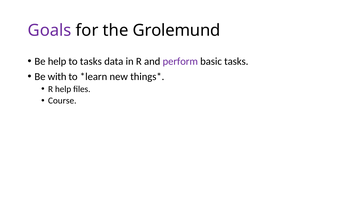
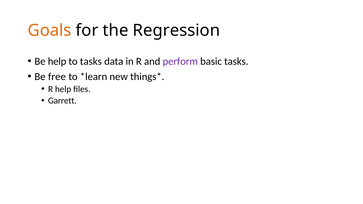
Goals colour: purple -> orange
Grolemund: Grolemund -> Regression
with: with -> free
Course: Course -> Garrett
